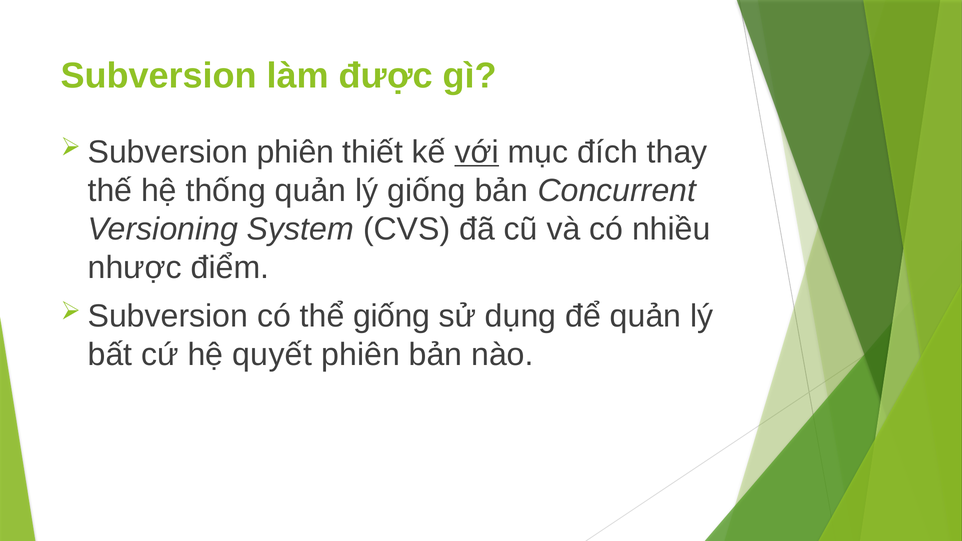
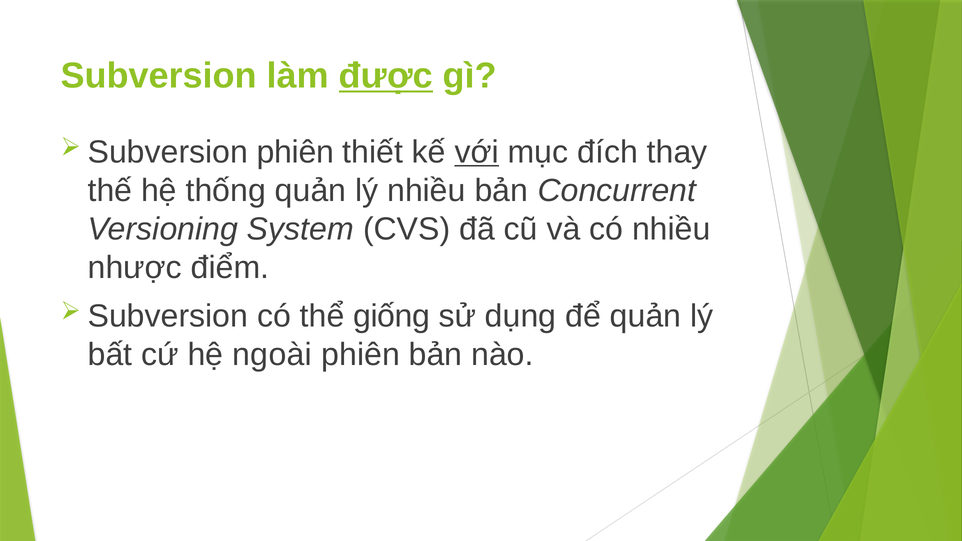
được underline: none -> present
lý giống: giống -> nhiều
quyết: quyết -> ngoài
